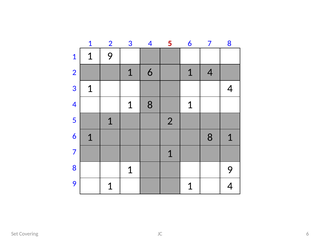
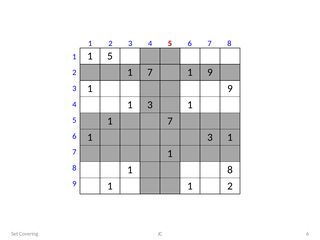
9 at (110, 56): 9 -> 5
6 at (150, 72): 6 -> 7
4 at (210, 72): 4 -> 9
4 at (230, 89): 4 -> 9
8 at (150, 105): 8 -> 3
2 at (170, 121): 2 -> 7
8 at (210, 137): 8 -> 3
9 at (230, 170): 9 -> 8
1 1 4: 4 -> 2
